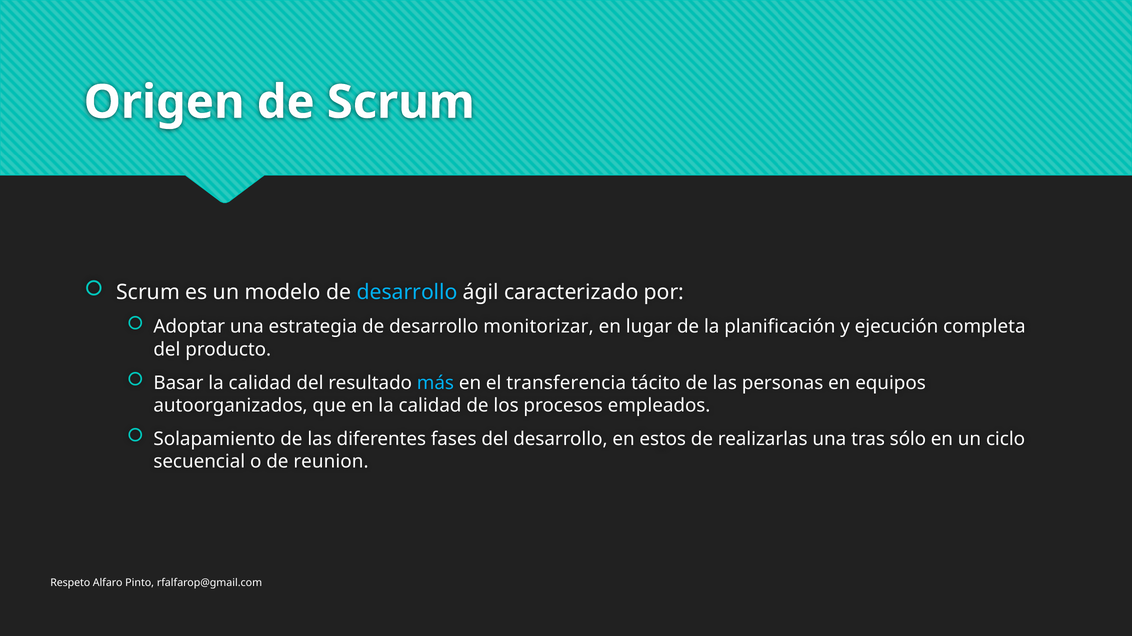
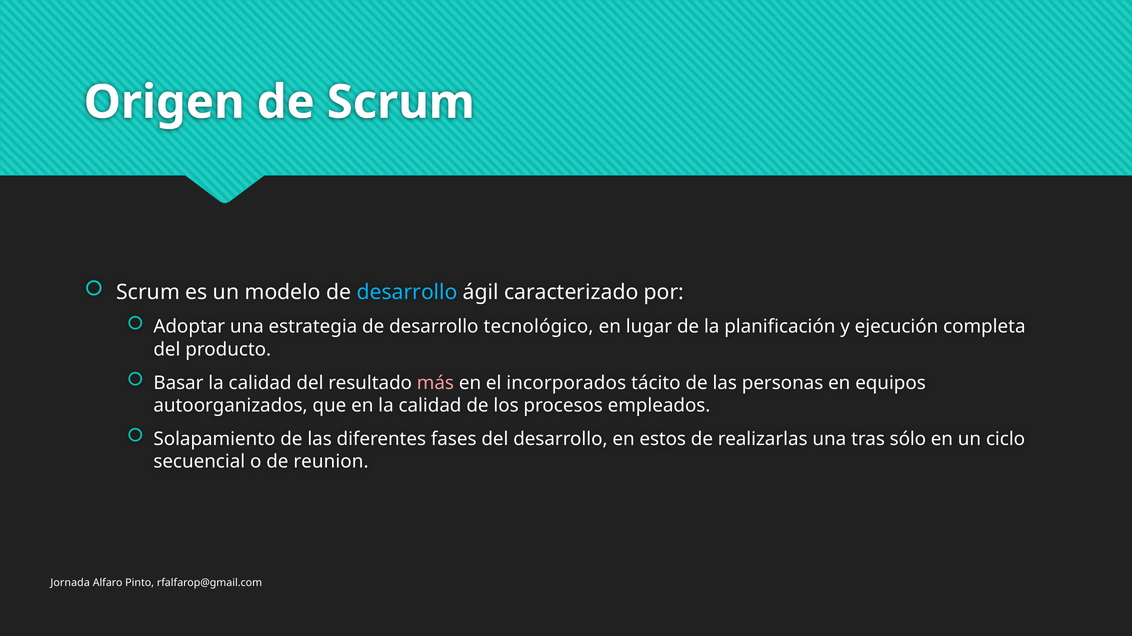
monitorizar: monitorizar -> tecnológico
más colour: light blue -> pink
transferencia: transferencia -> incorporados
Respeto: Respeto -> Jornada
